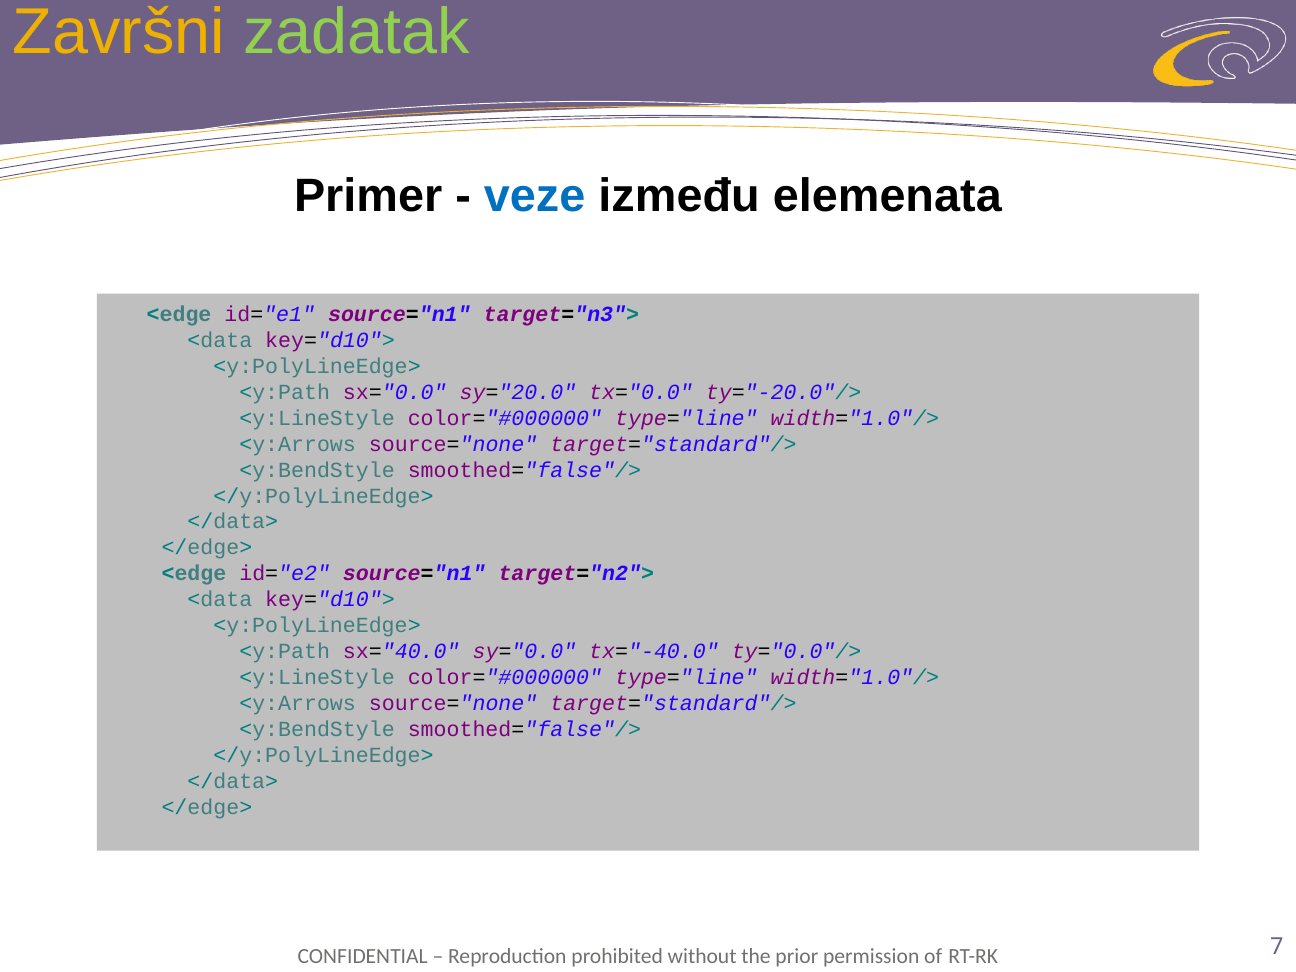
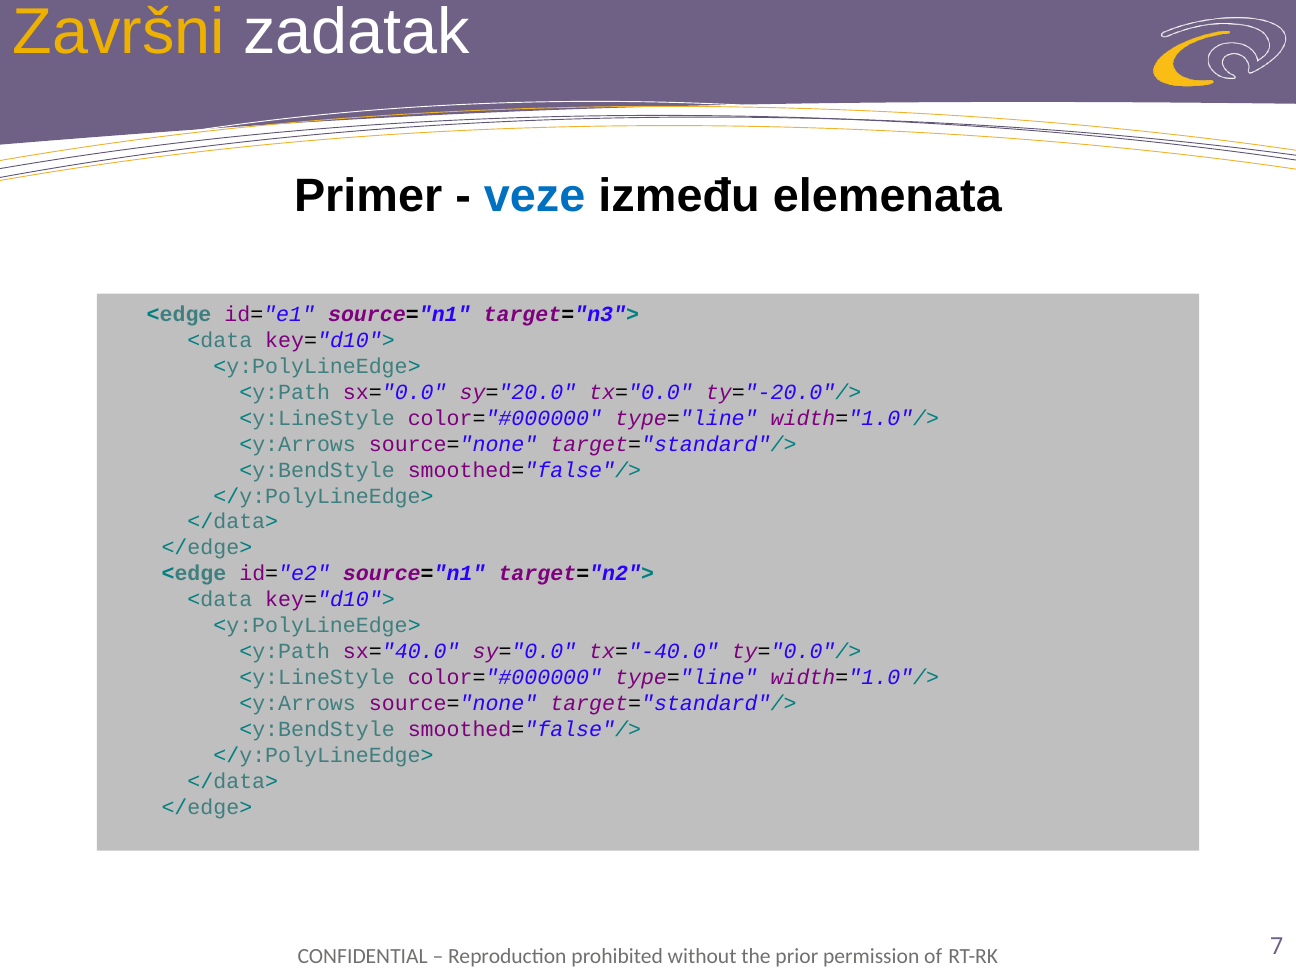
zadatak colour: light green -> white
